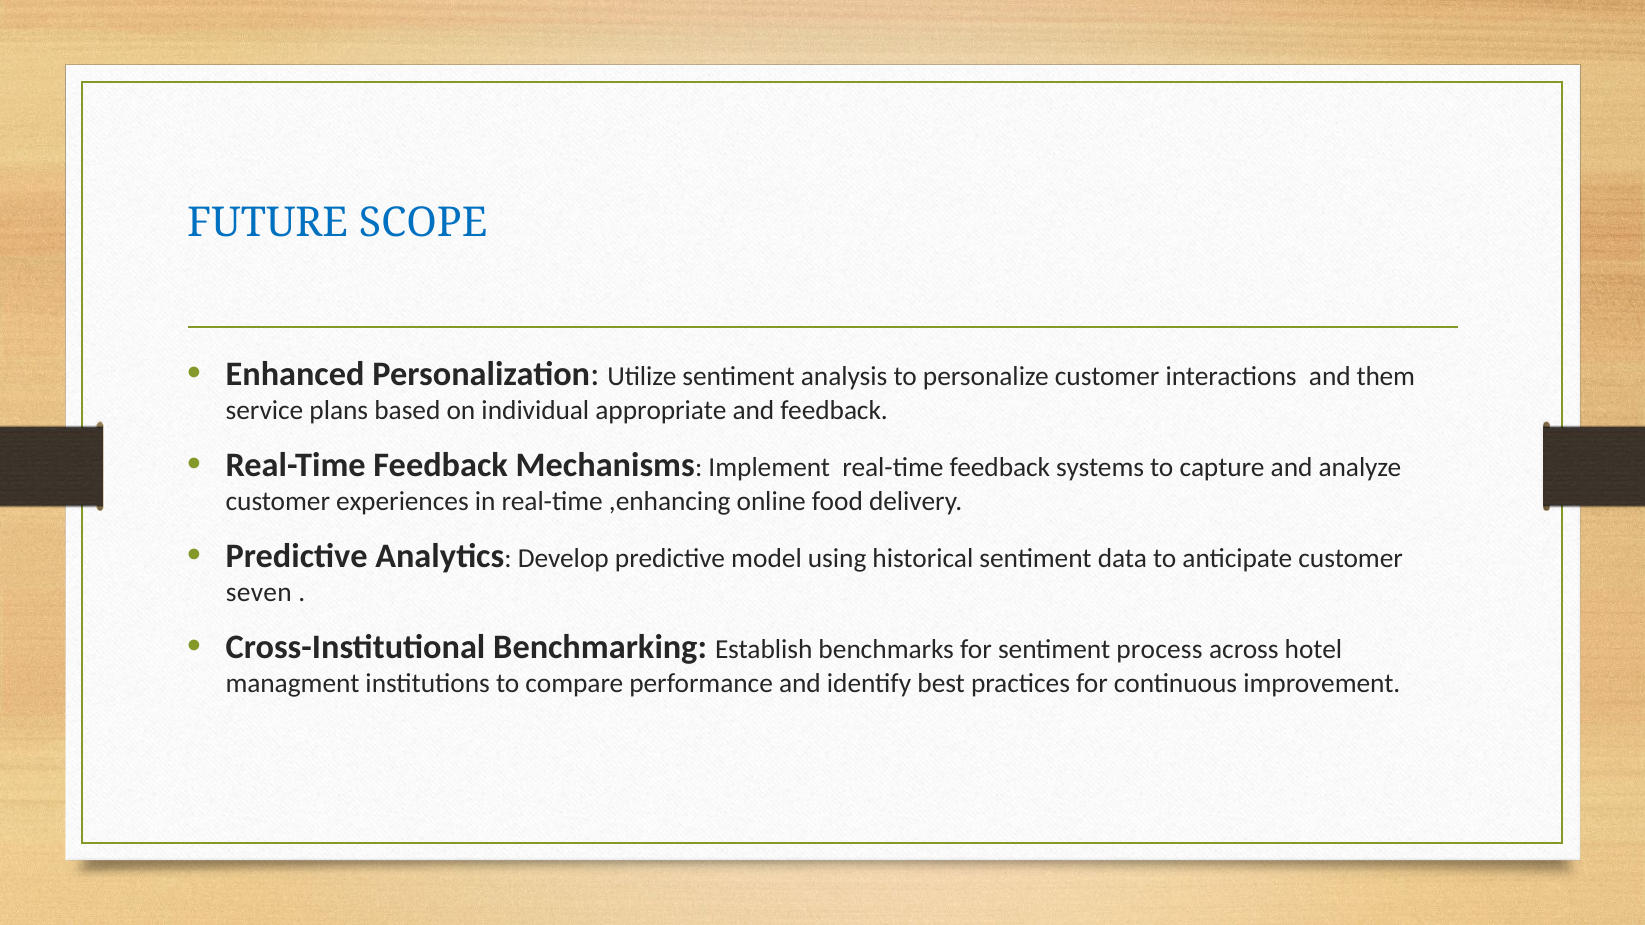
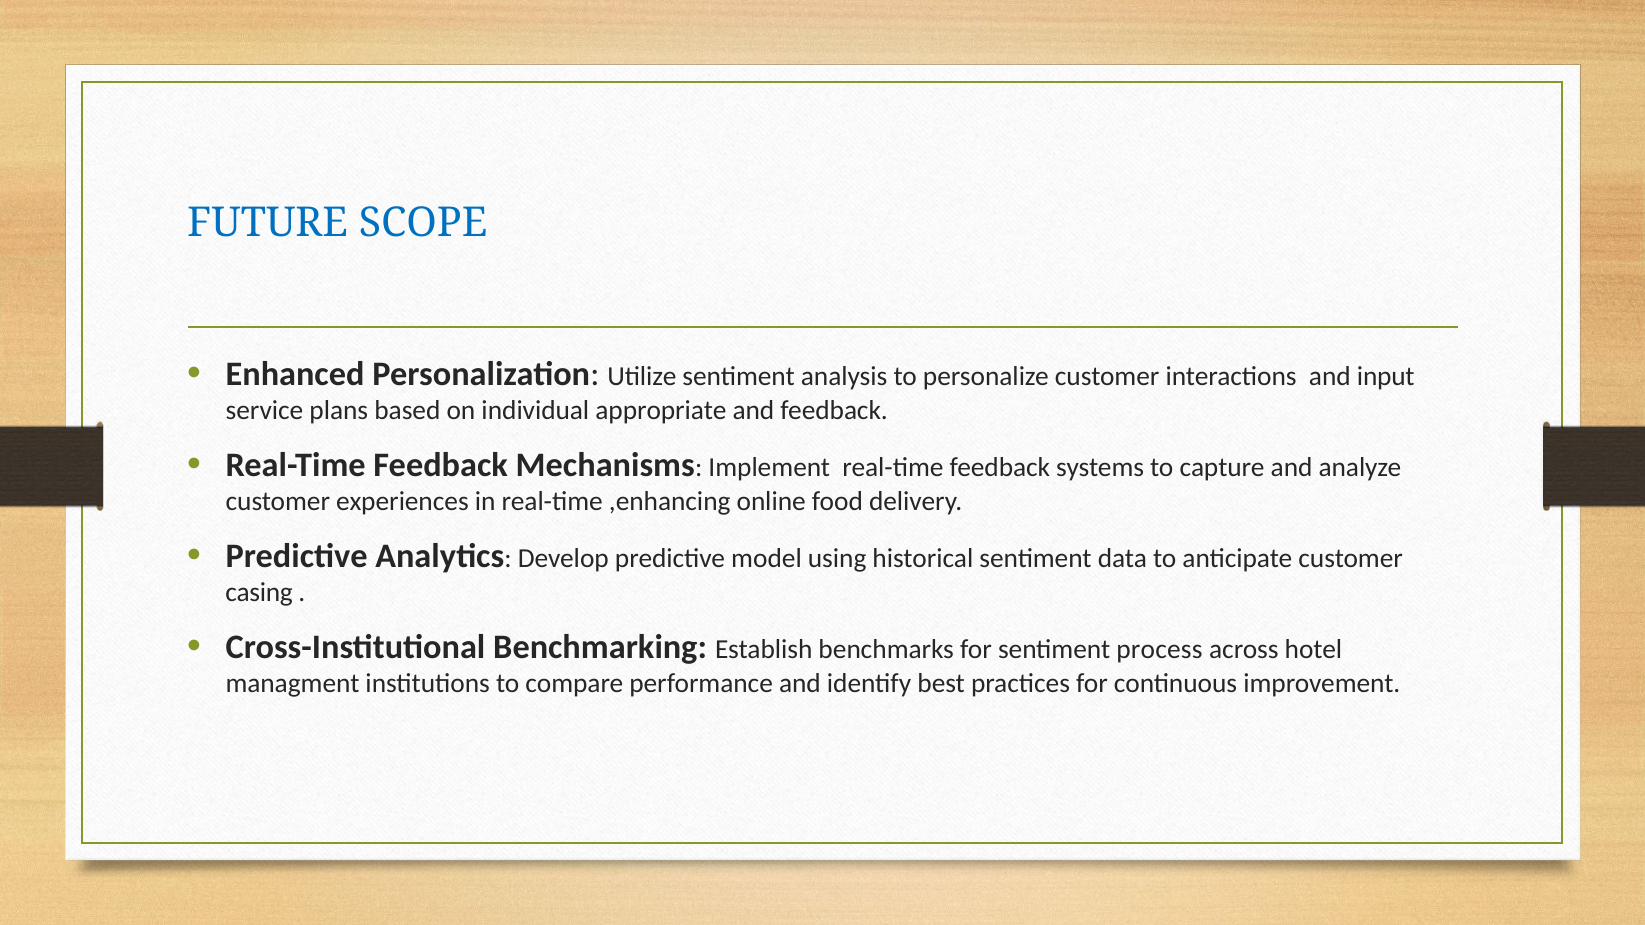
them: them -> input
seven: seven -> casing
